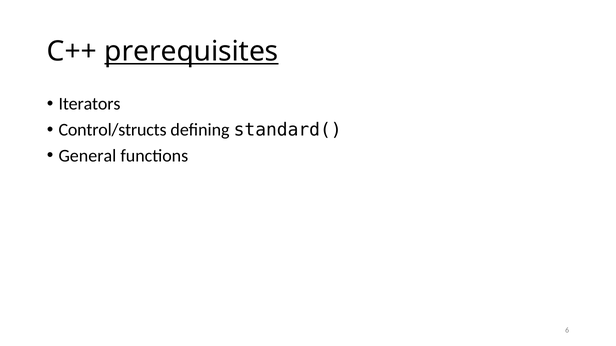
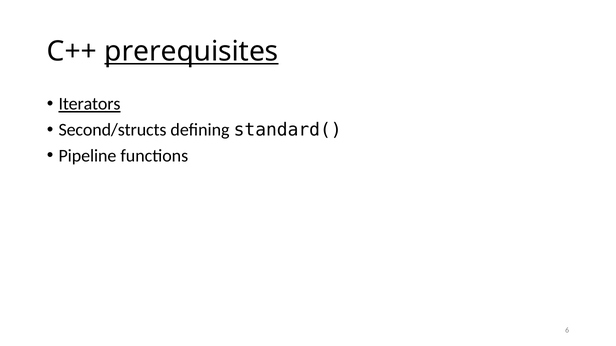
Iterators underline: none -> present
Control/structs: Control/structs -> Second/structs
General: General -> Pipeline
